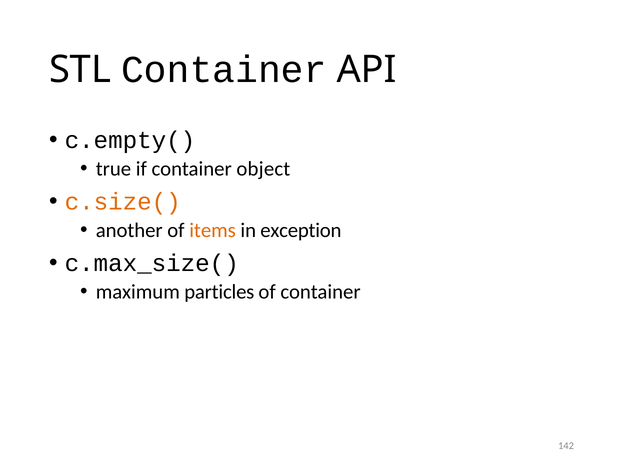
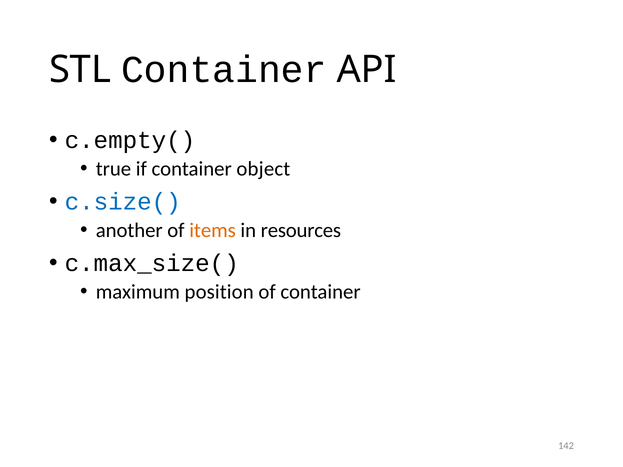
c.size( colour: orange -> blue
exception: exception -> resources
particles: particles -> position
